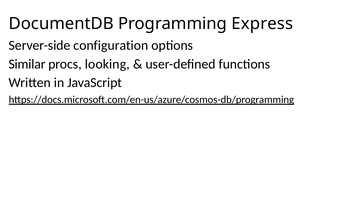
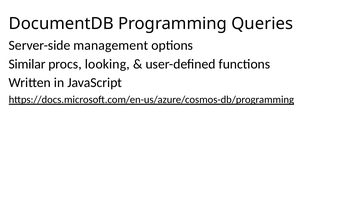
Express: Express -> Queries
configuration: configuration -> management
